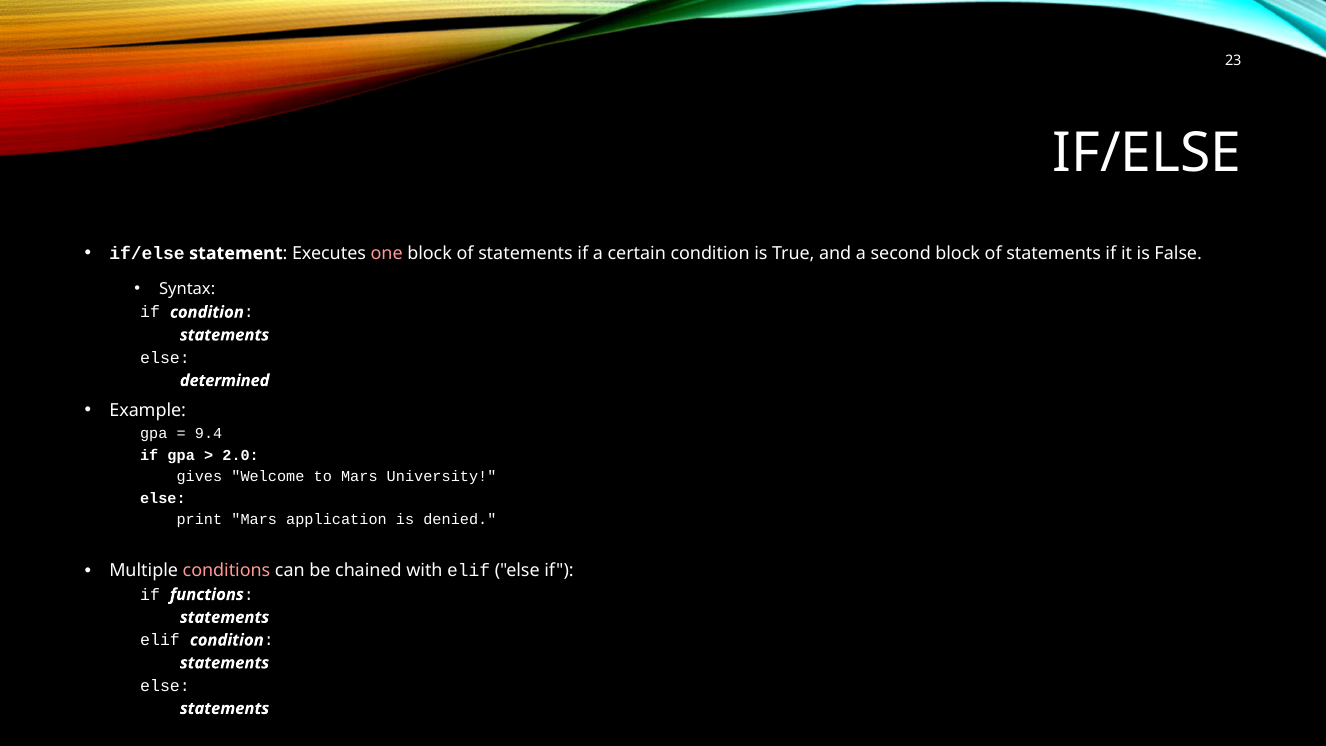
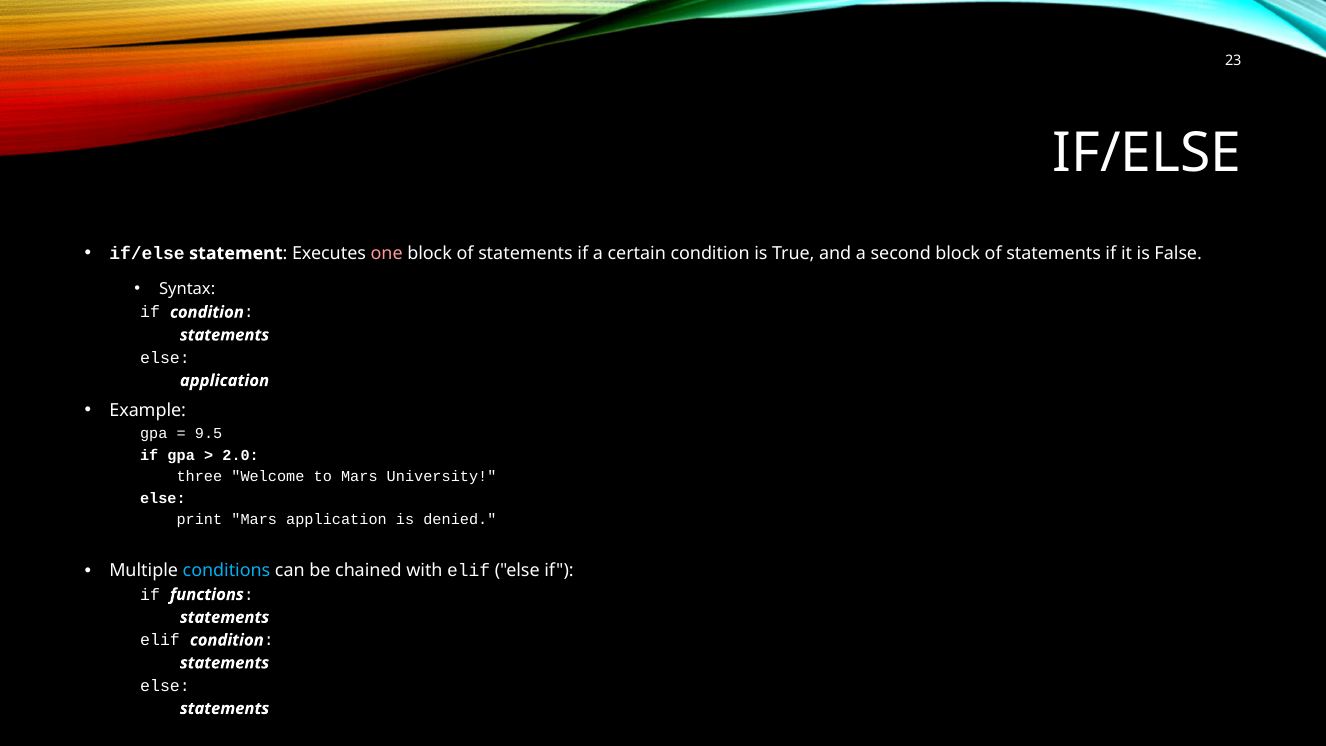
determined at (225, 381): determined -> application
9.4: 9.4 -> 9.5
gives: gives -> three
conditions colour: pink -> light blue
